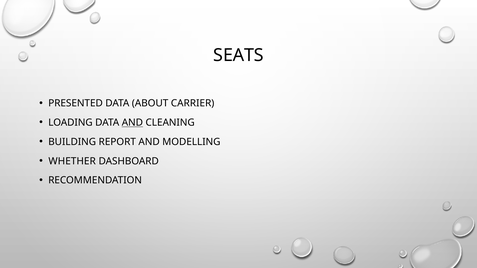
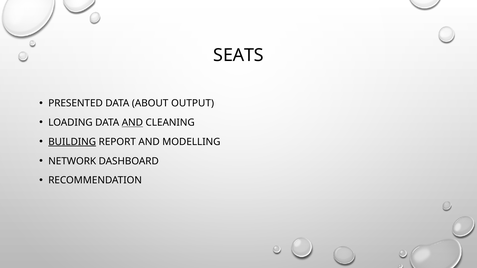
CARRIER: CARRIER -> OUTPUT
BUILDING underline: none -> present
WHETHER: WHETHER -> NETWORK
